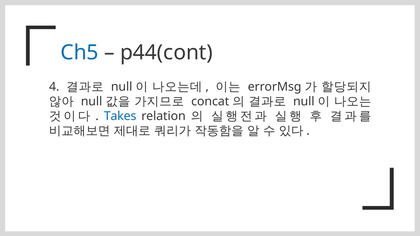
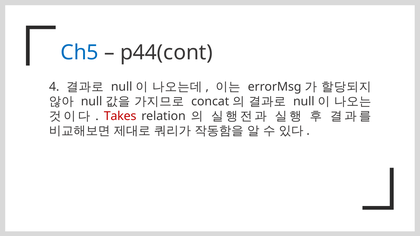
Takes colour: blue -> red
